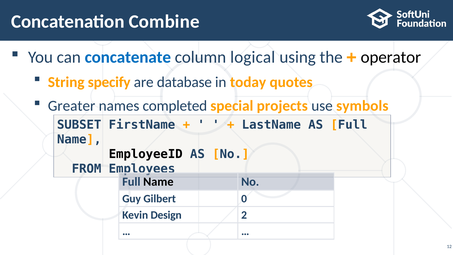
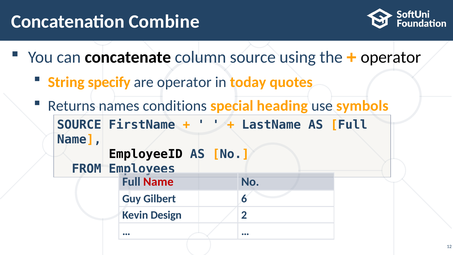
concatenate colour: blue -> black
column logical: logical -> source
are database: database -> operator
Greater: Greater -> Returns
completed: completed -> conditions
projects: projects -> heading
SUBSET at (79, 125): SUBSET -> SOURCE
Name at (158, 182) colour: black -> red
0: 0 -> 6
